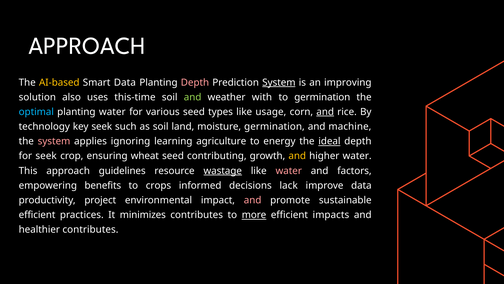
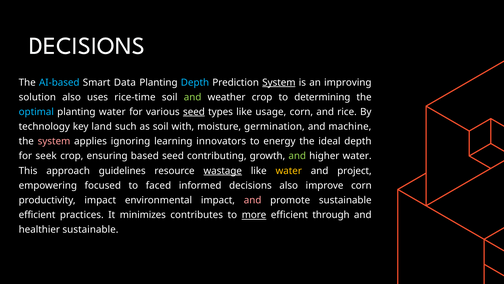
APPROACH at (87, 46): APPROACH -> DECISIONS
AI-based colour: yellow -> light blue
Depth at (195, 82) colour: pink -> light blue
this-time: this-time -> rice-time
weather with: with -> crop
to germination: germination -> determining
seed at (194, 112) underline: none -> present
and at (325, 112) underline: present -> none
key seek: seek -> land
land: land -> with
agriculture: agriculture -> innovators
ideal underline: present -> none
wheat: wheat -> based
and at (297, 156) colour: yellow -> light green
water at (289, 171) colour: pink -> yellow
factors: factors -> project
benefits: benefits -> focused
crops: crops -> faced
decisions lack: lack -> also
improve data: data -> corn
productivity project: project -> impact
impacts: impacts -> through
healthier contributes: contributes -> sustainable
